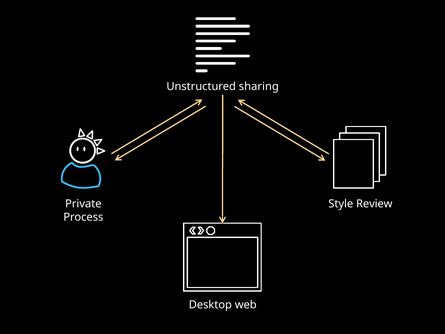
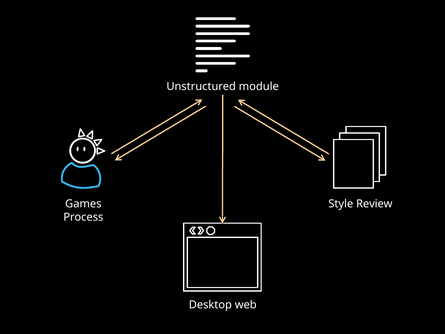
sharing: sharing -> module
Private: Private -> Games
